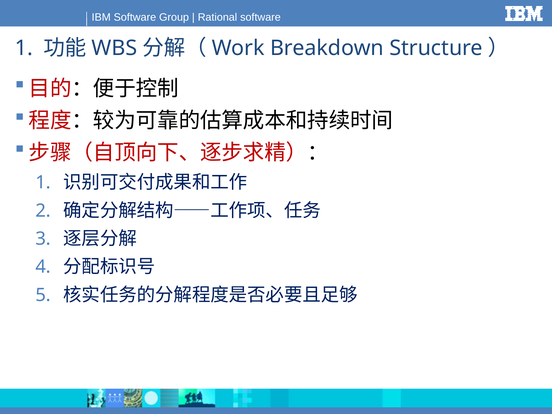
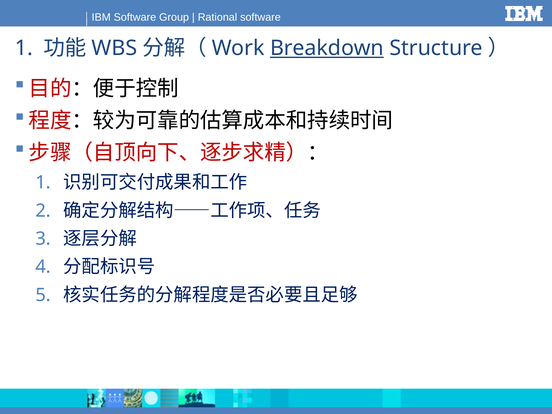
Breakdown underline: none -> present
